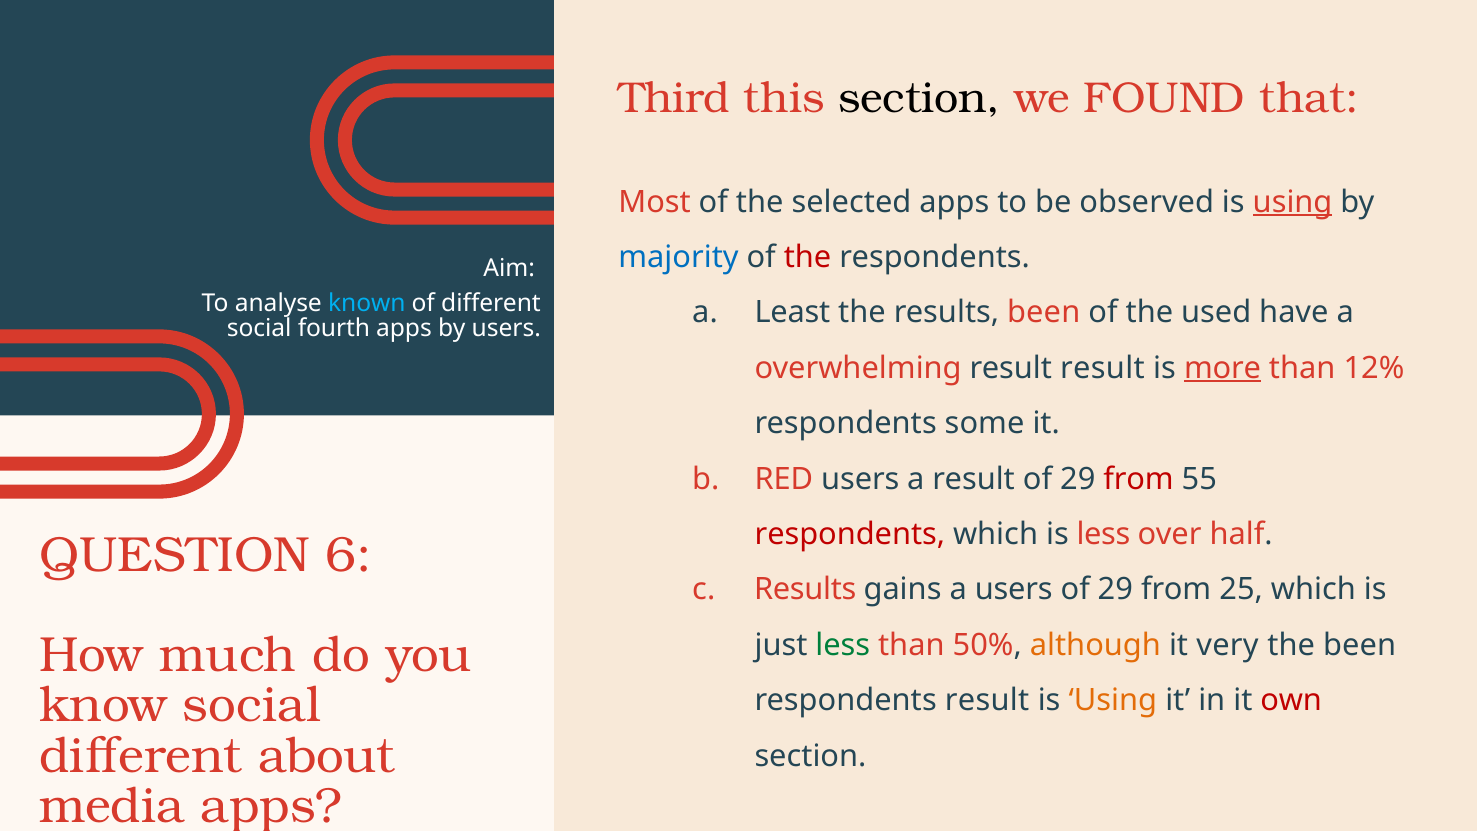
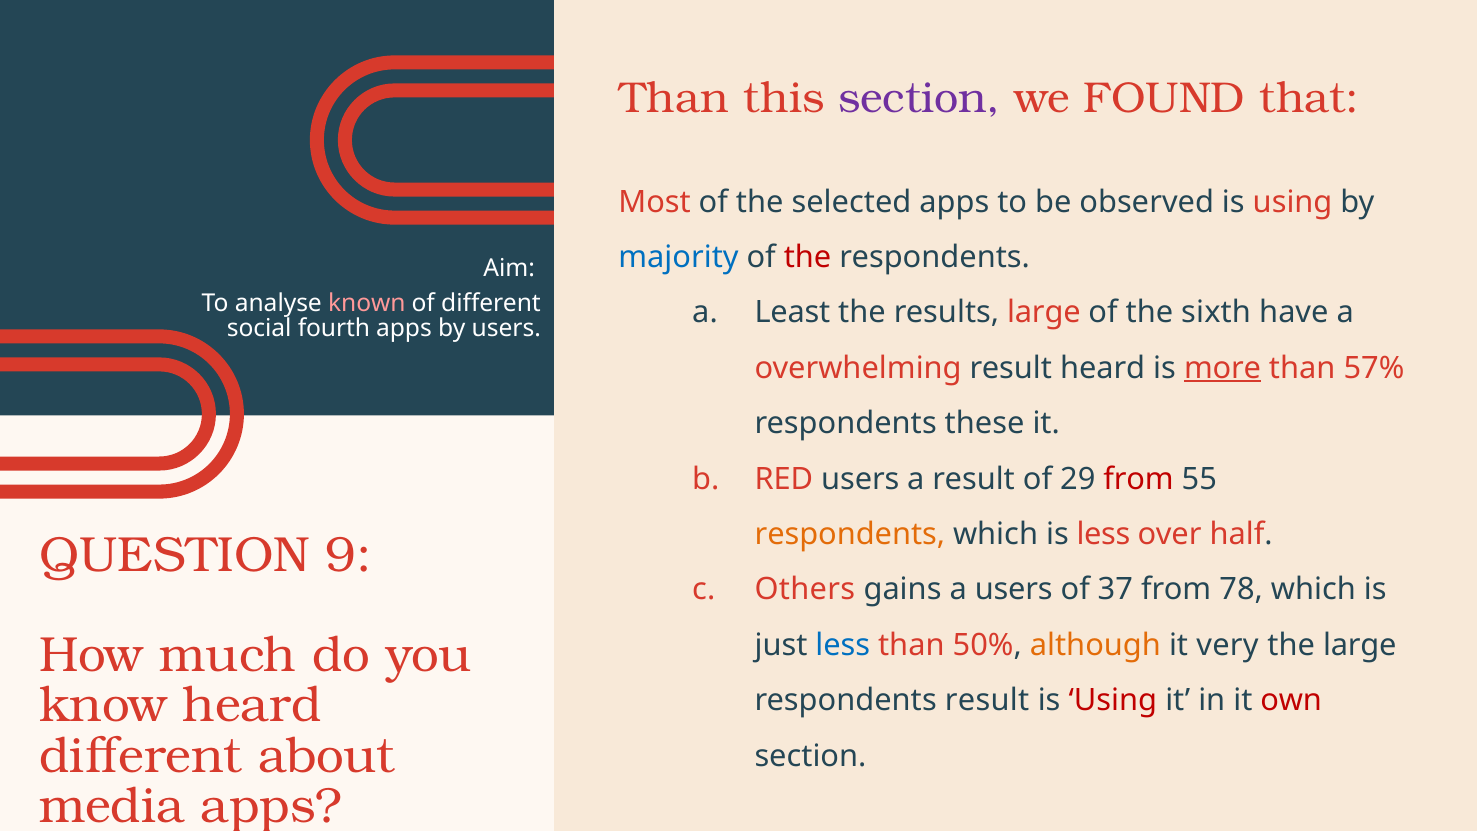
Third at (674, 98): Third -> Than
section at (919, 98) colour: black -> purple
using at (1293, 202) underline: present -> none
known colour: light blue -> pink
results been: been -> large
used: used -> sixth
result result: result -> heard
12%: 12% -> 57%
some: some -> these
respondents at (850, 534) colour: red -> orange
6: 6 -> 9
Results at (805, 590): Results -> Others
29 at (1115, 590): 29 -> 37
25: 25 -> 78
less at (843, 645) colour: green -> blue
the been: been -> large
know social: social -> heard
Using at (1113, 700) colour: orange -> red
